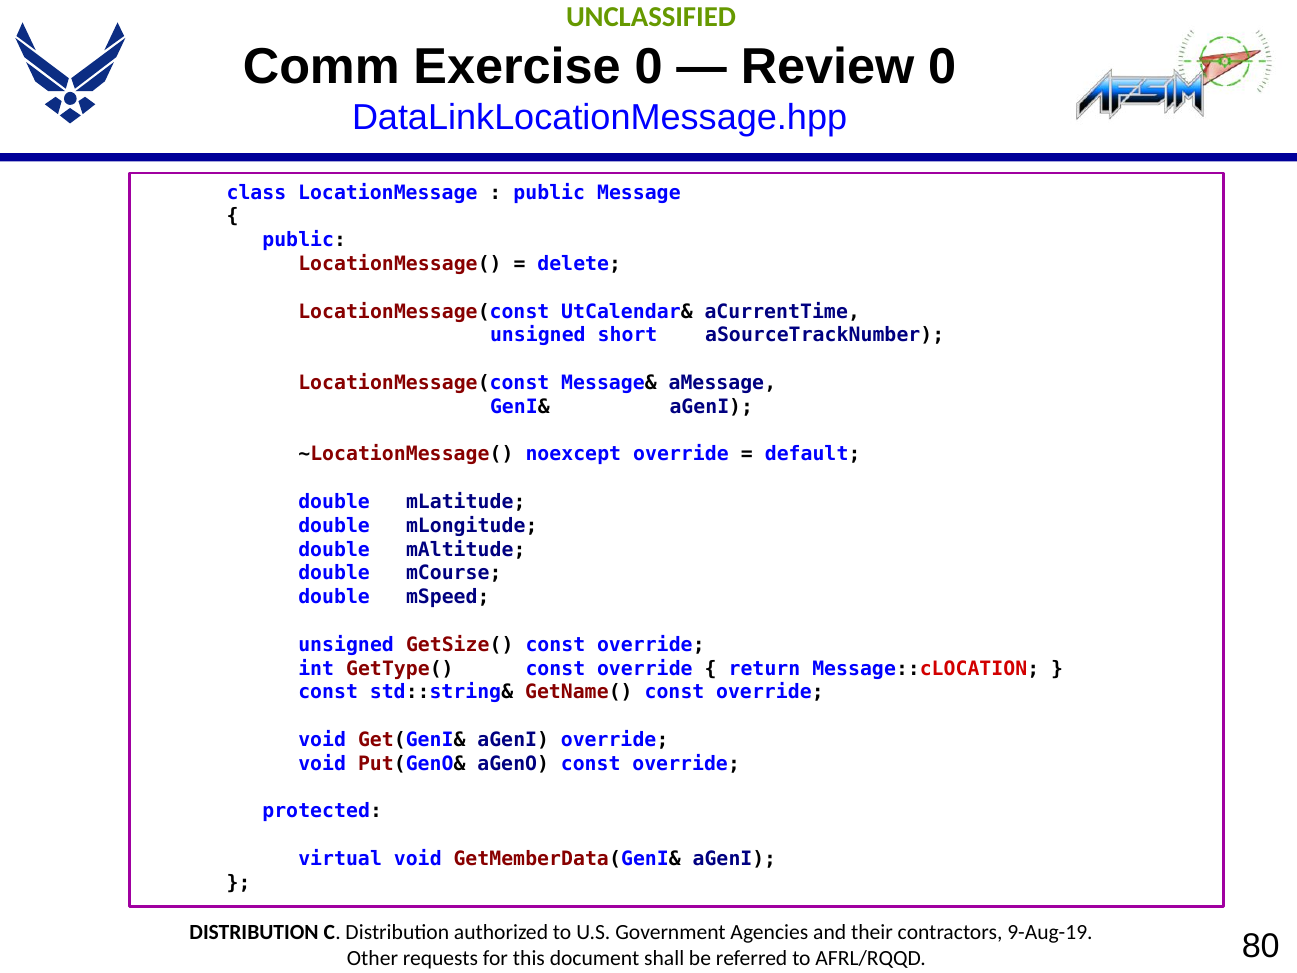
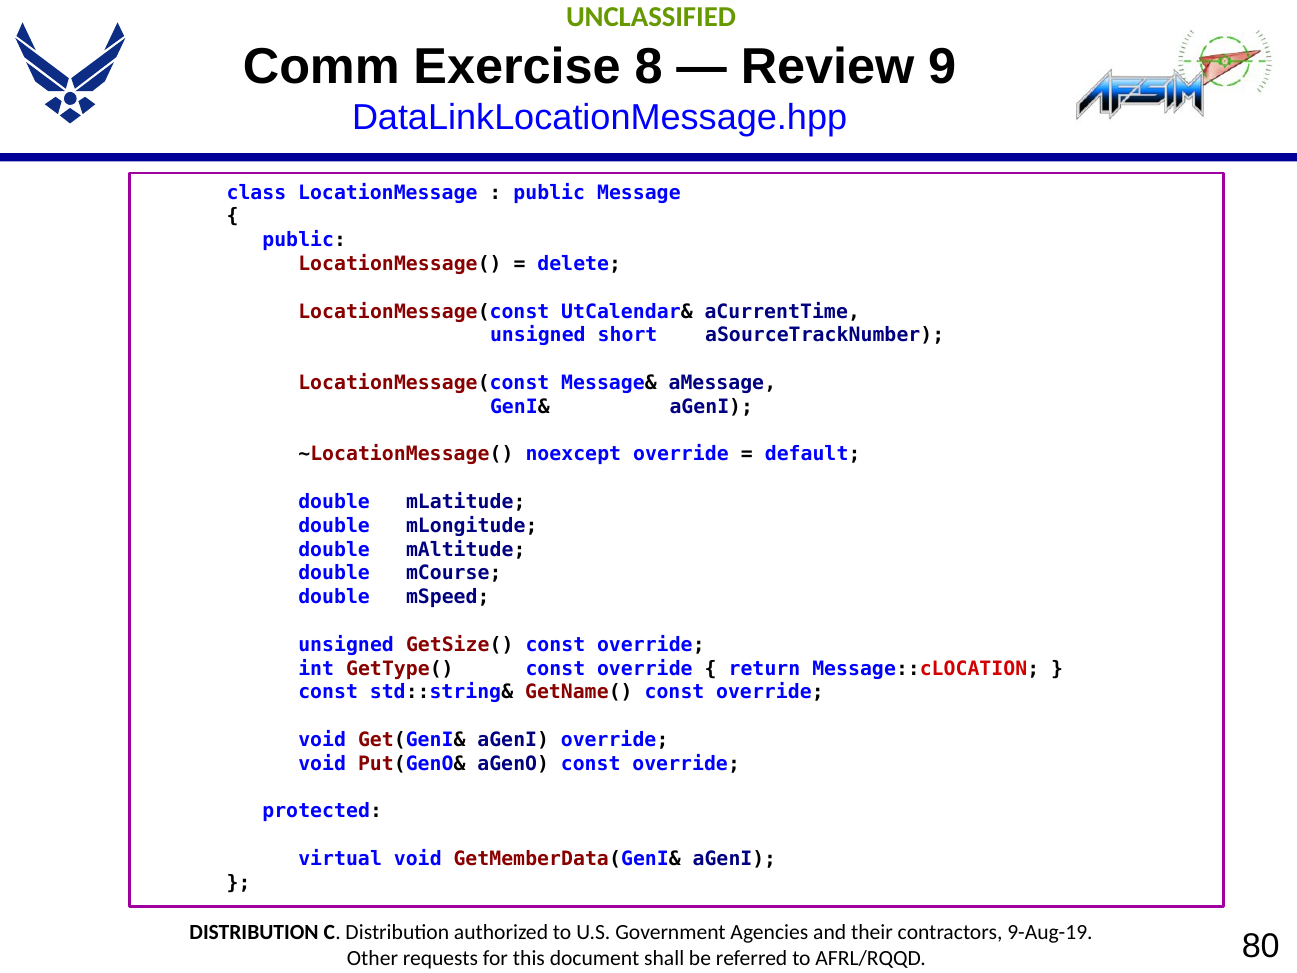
Exercise 0: 0 -> 8
Review 0: 0 -> 9
